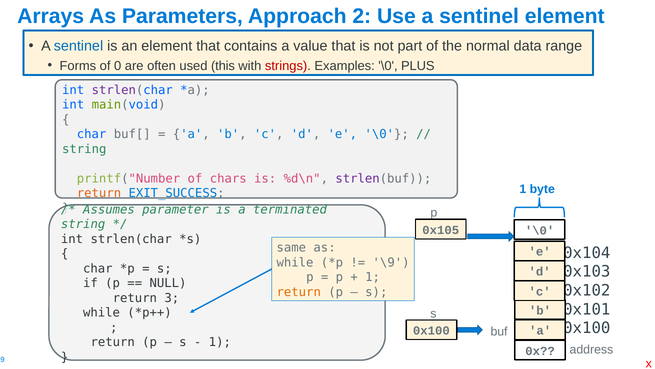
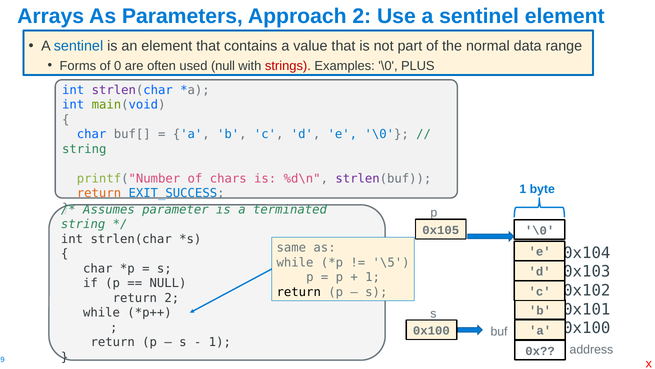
used this: this -> null
\9: \9 -> \5
return at (299, 292) colour: orange -> black
return 3: 3 -> 2
